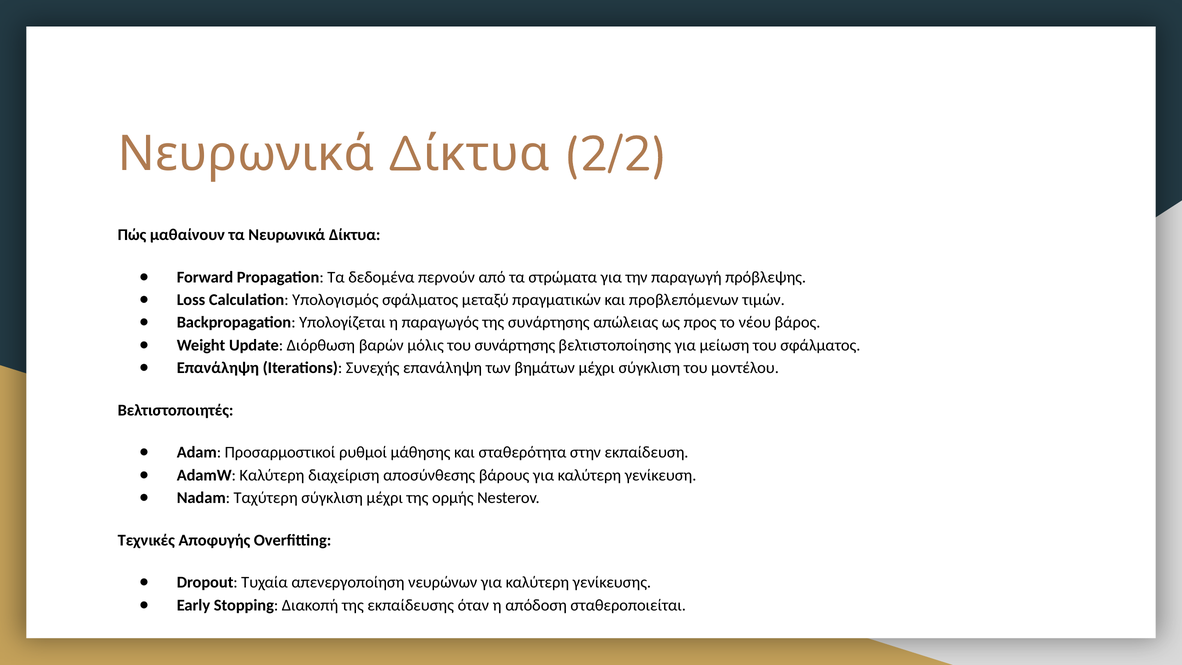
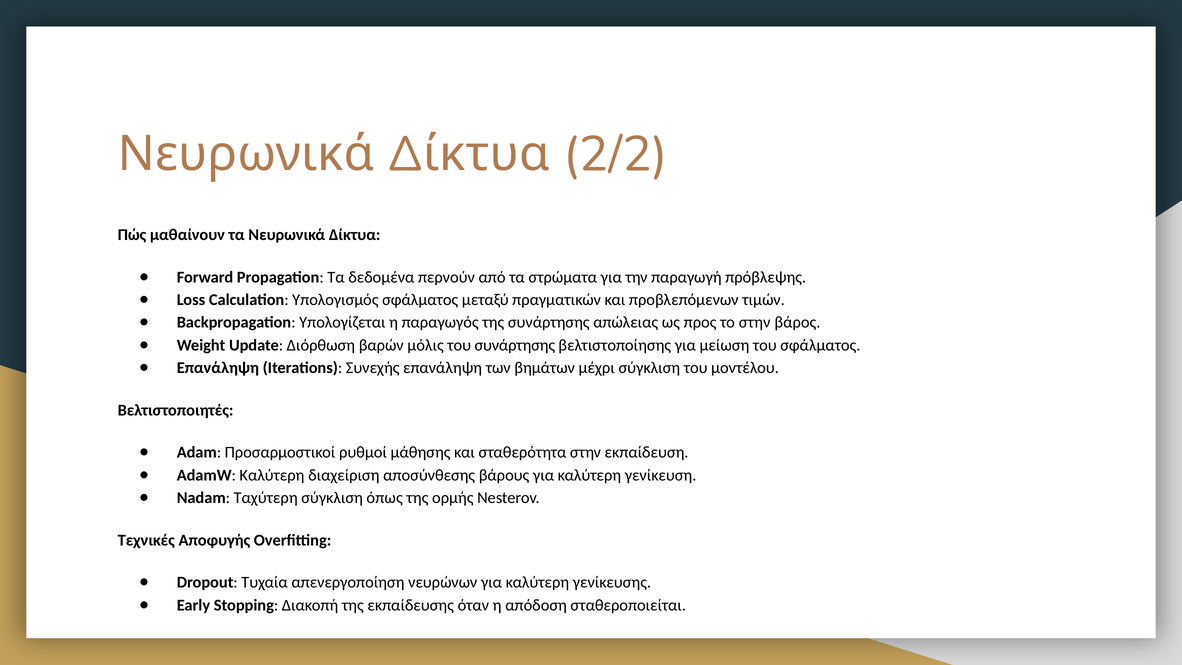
το νέου: νέου -> στην
σύγκλιση μέχρι: μέχρι -> όπως
